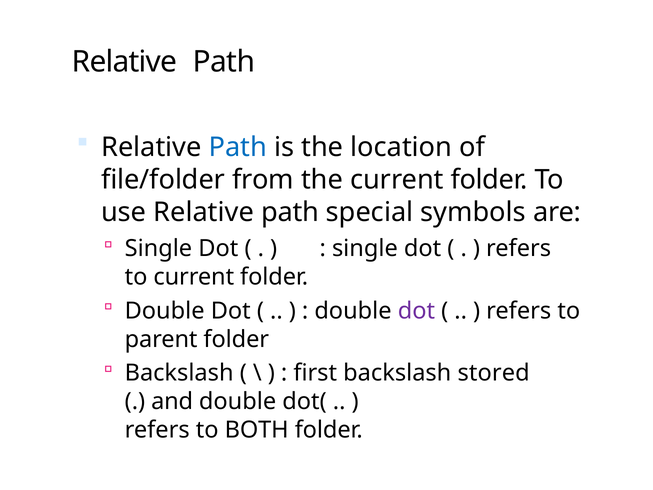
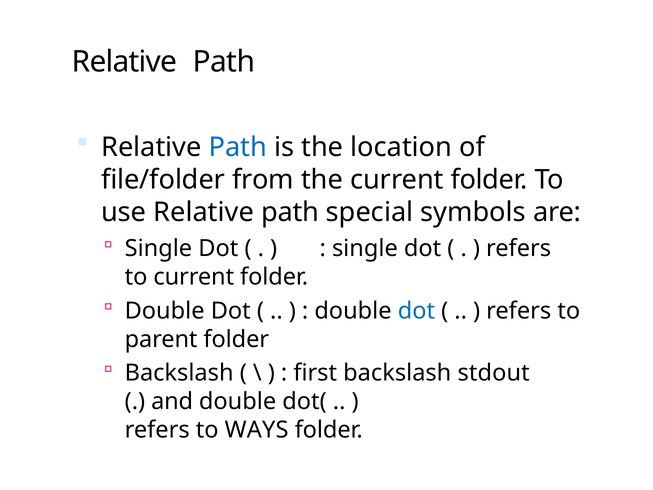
dot at (416, 311) colour: purple -> blue
stored: stored -> stdout
BOTH: BOTH -> WAYS
